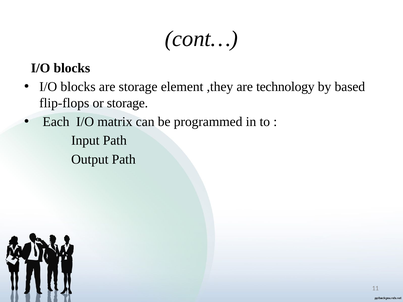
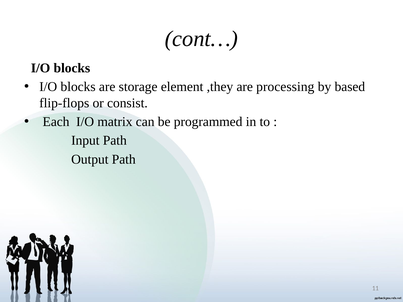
technology: technology -> processing
or storage: storage -> consist
